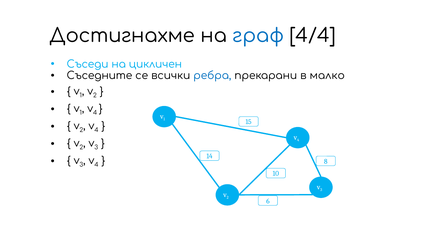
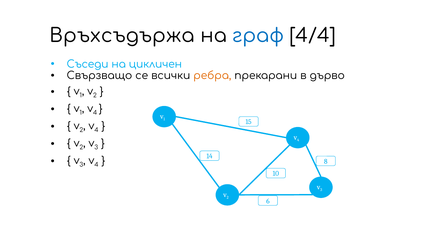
Достигнахме: Достигнахме -> Връхсъдържа
Съседните: Съседните -> Свързващо
ребра colour: blue -> orange
малко: малко -> дърво
